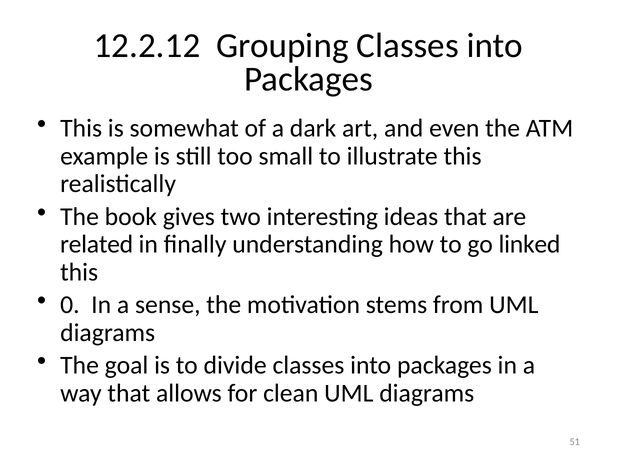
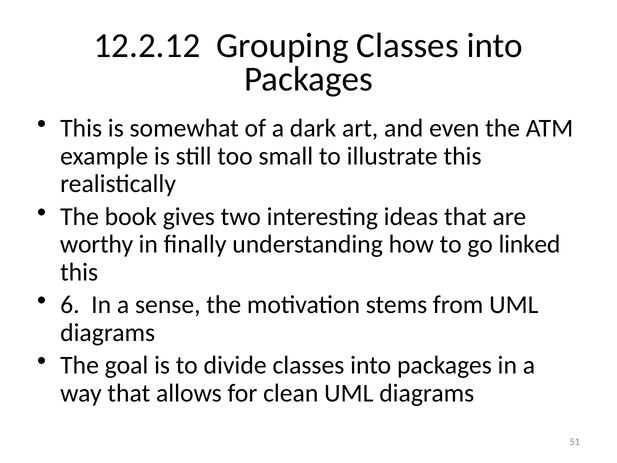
related: related -> worthy
0: 0 -> 6
